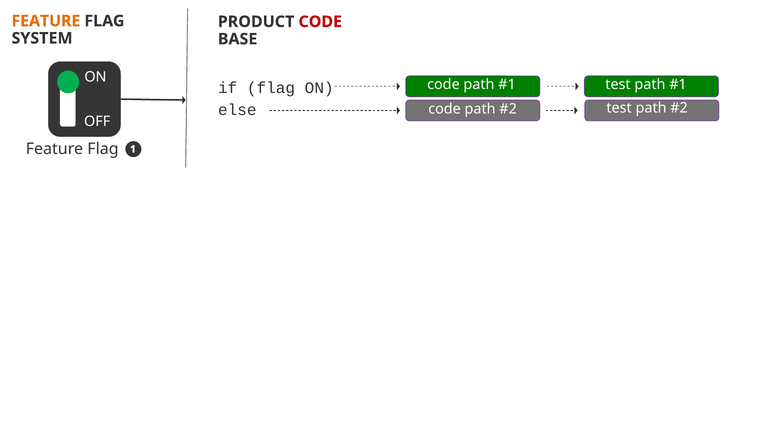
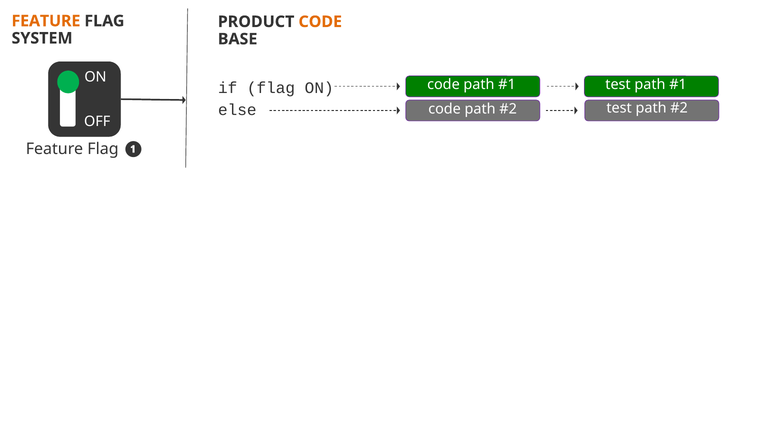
CODE at (320, 22) colour: red -> orange
